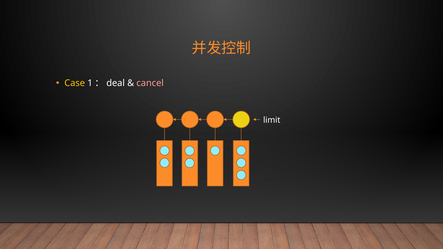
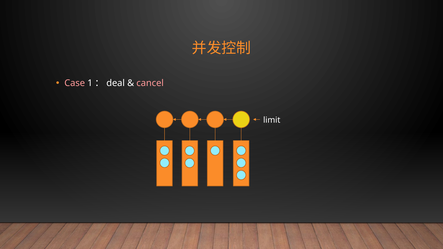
Case colour: yellow -> pink
